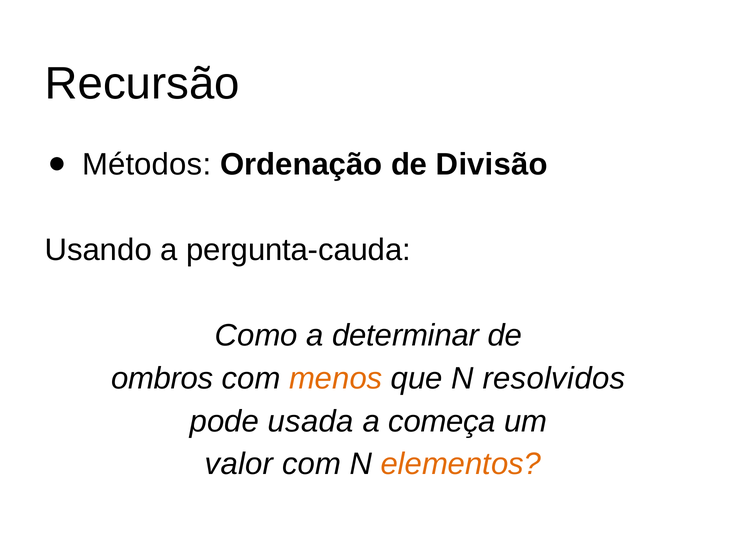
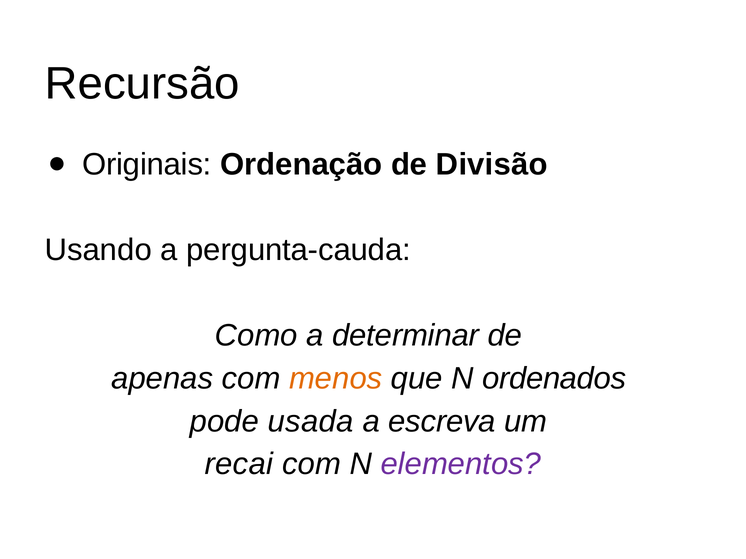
Métodos: Métodos -> Originais
ombros: ombros -> apenas
resolvidos: resolvidos -> ordenados
começa: começa -> escreva
valor: valor -> recai
elementos colour: orange -> purple
